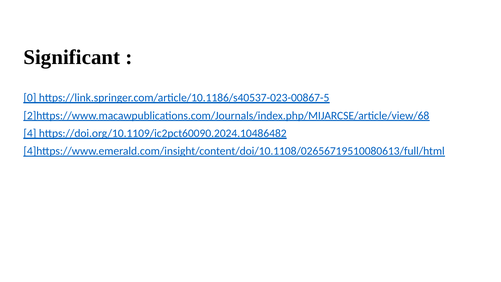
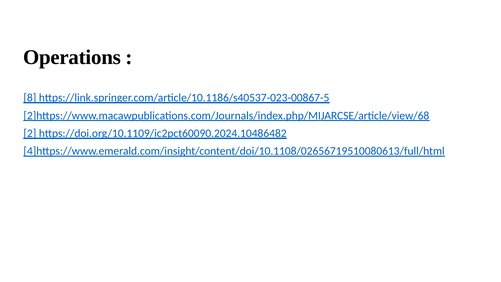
Significant: Significant -> Operations
0: 0 -> 8
4: 4 -> 2
